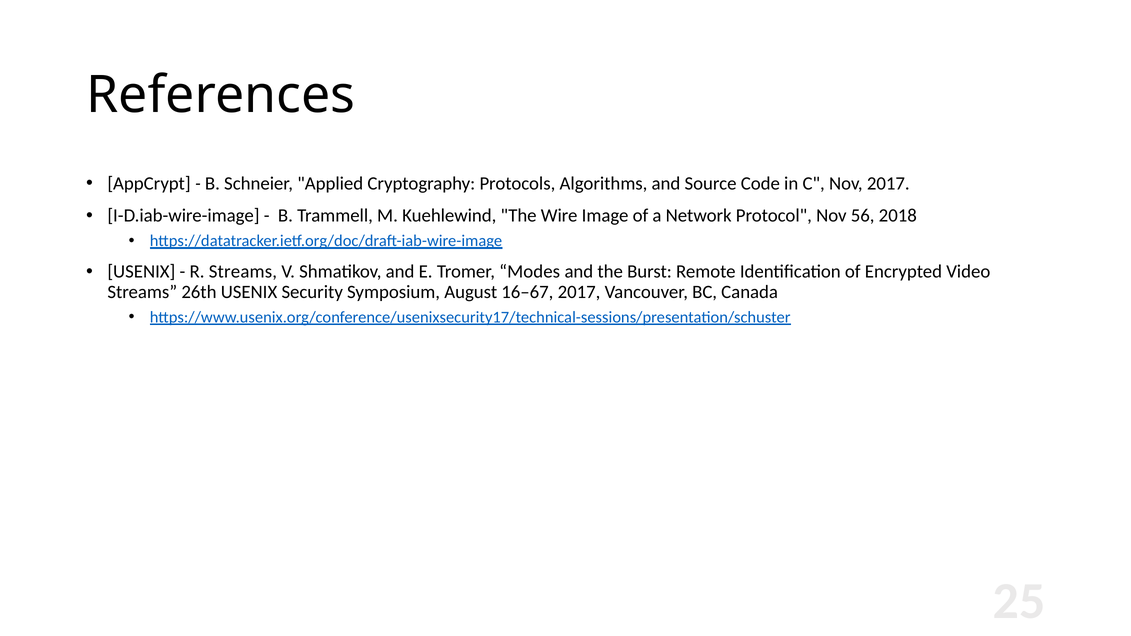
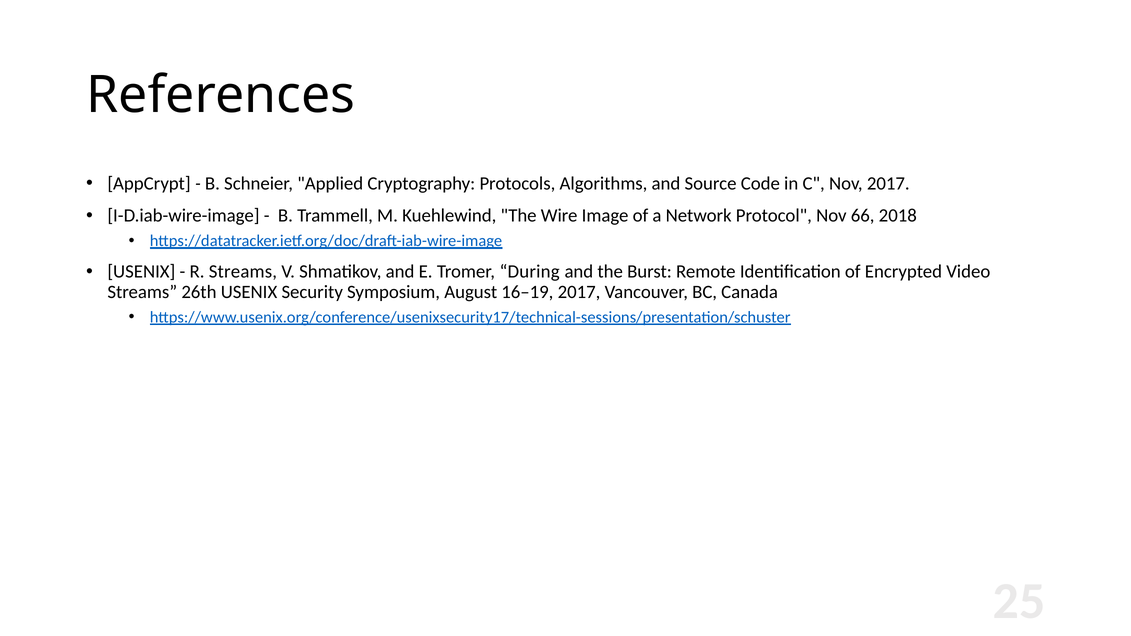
56: 56 -> 66
Modes: Modes -> During
16–67: 16–67 -> 16–19
